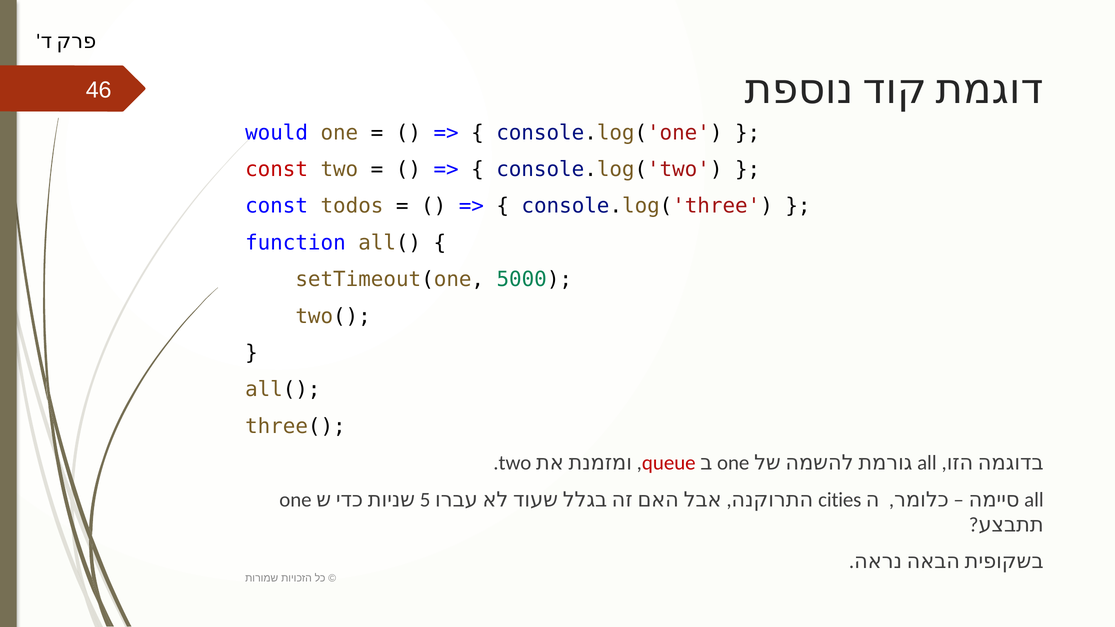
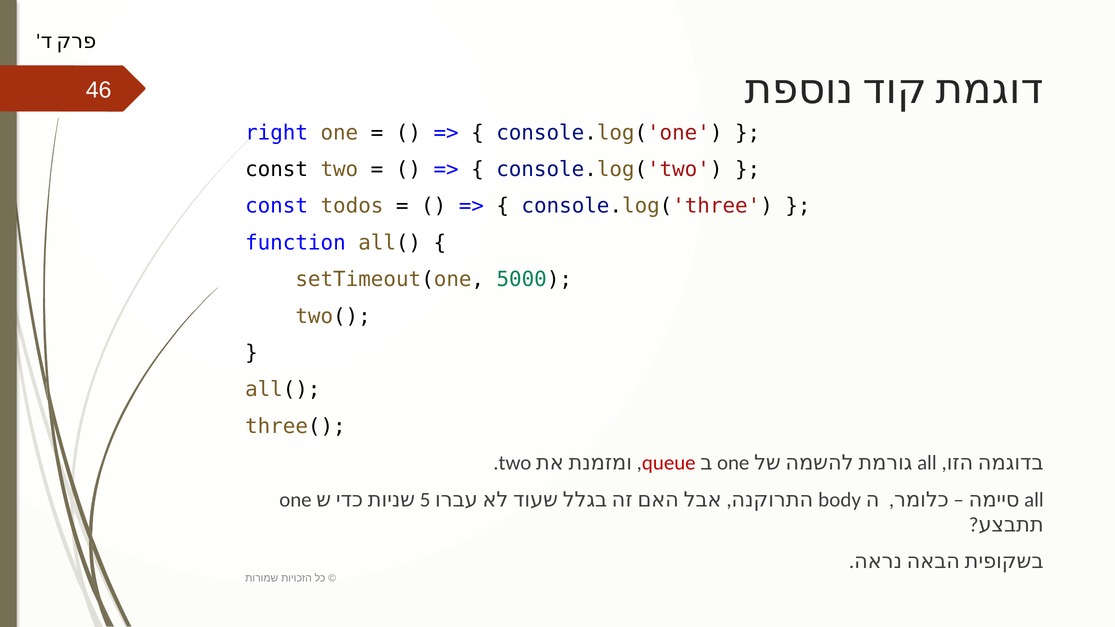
would: would -> right
const at (277, 169) colour: red -> black
cities: cities -> body
